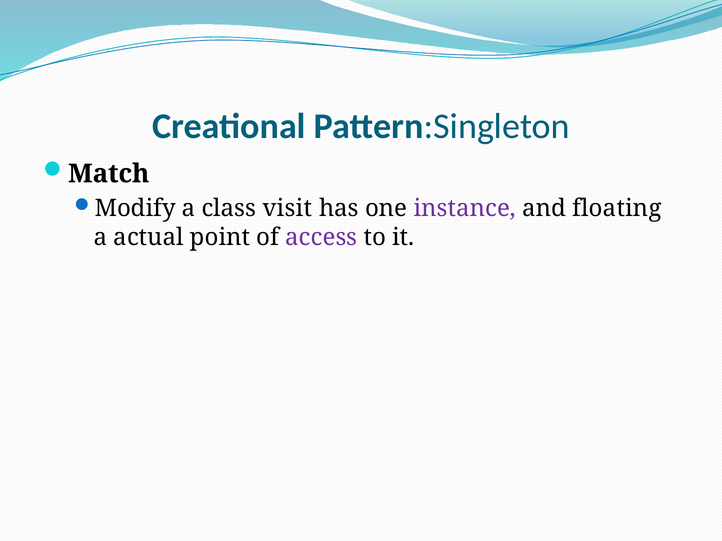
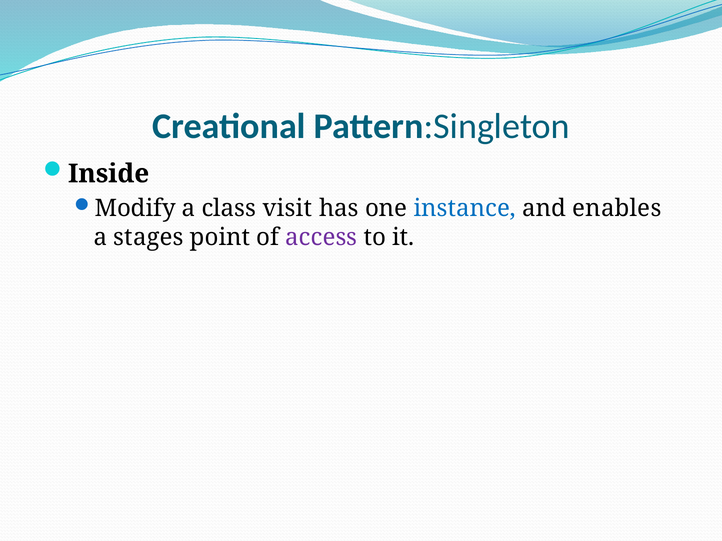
Match: Match -> Inside
instance colour: purple -> blue
floating: floating -> enables
actual: actual -> stages
